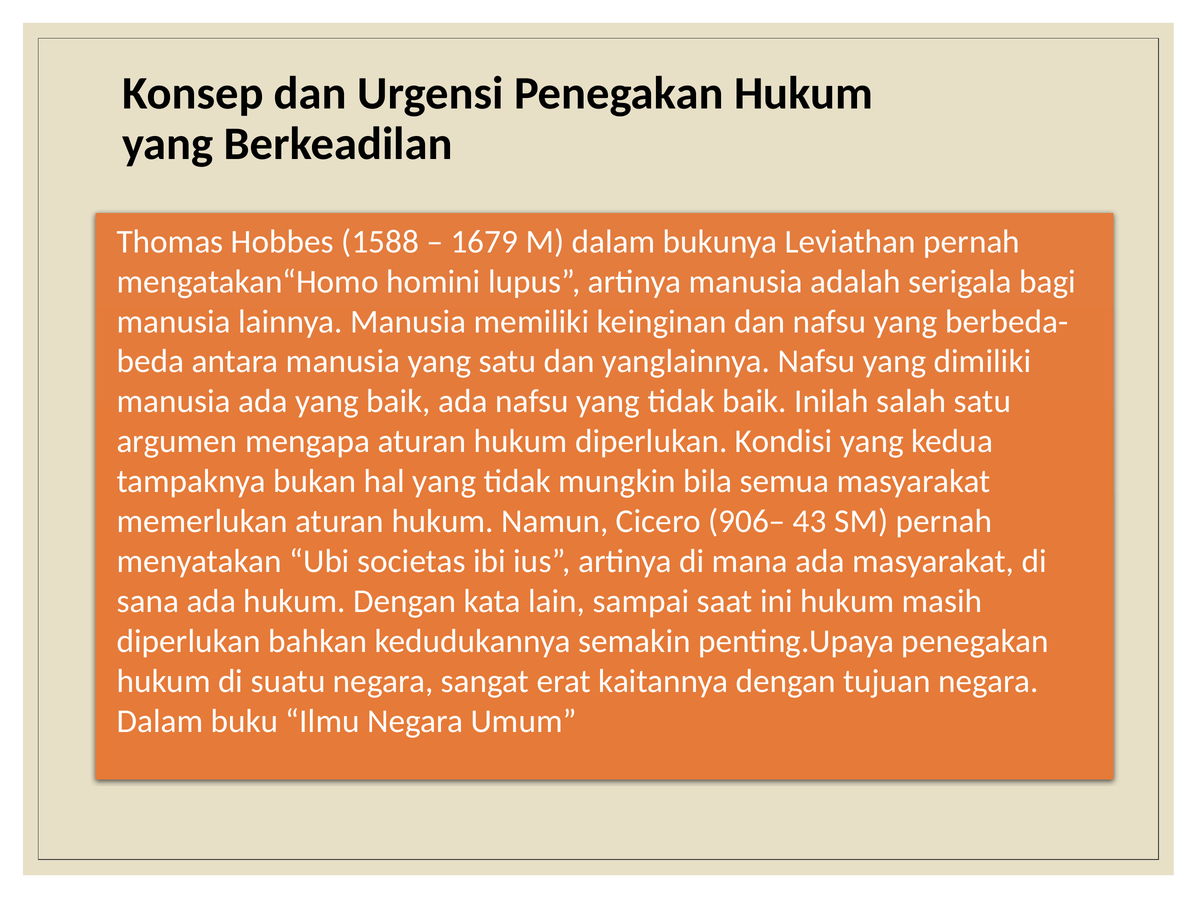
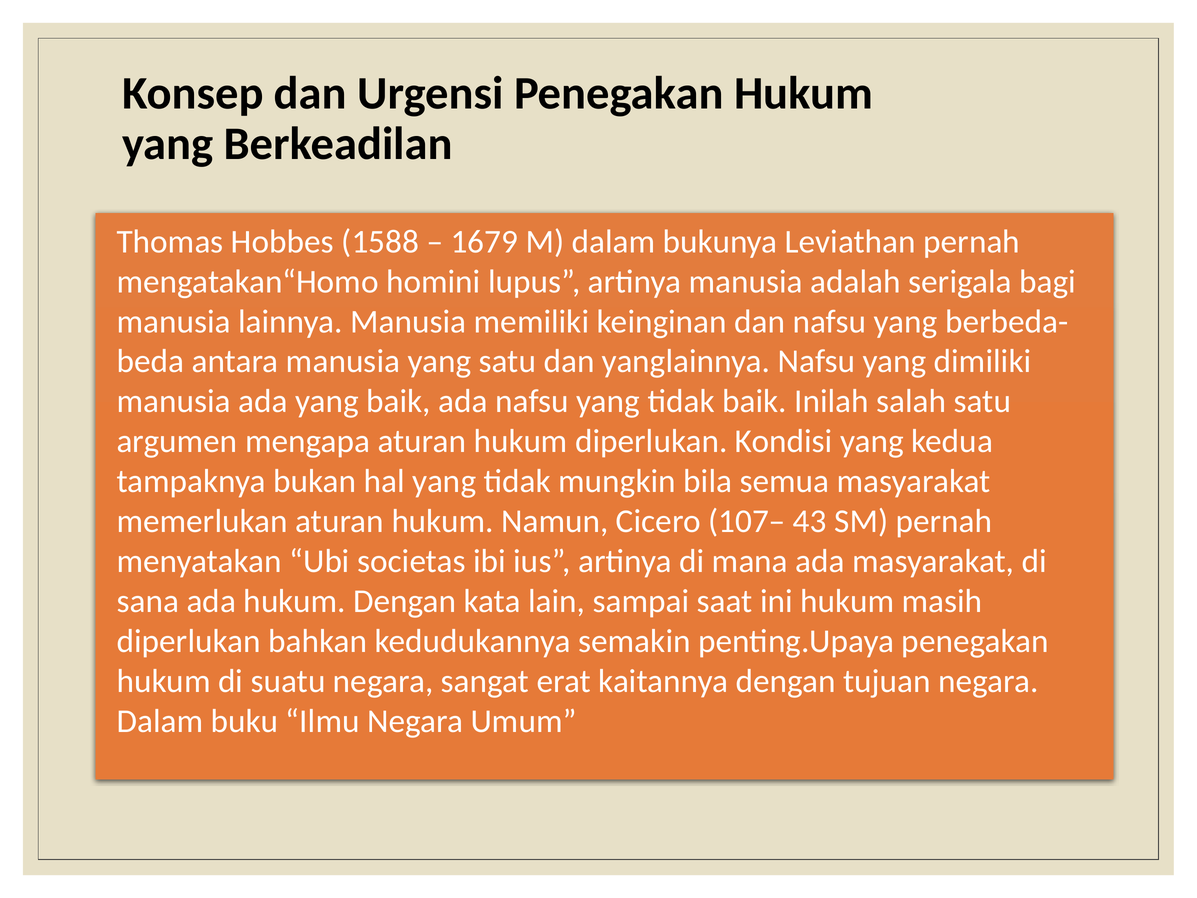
906–: 906– -> 107–
